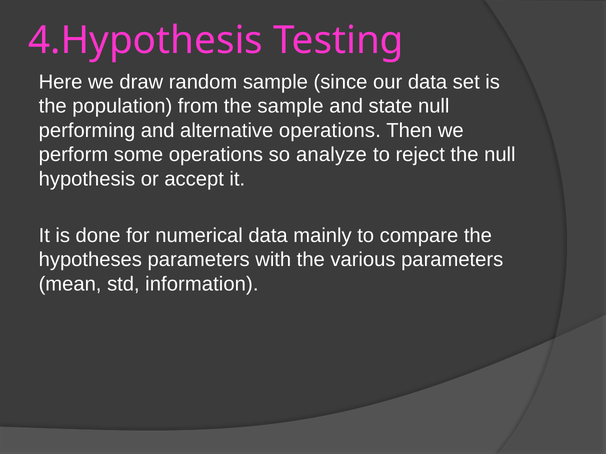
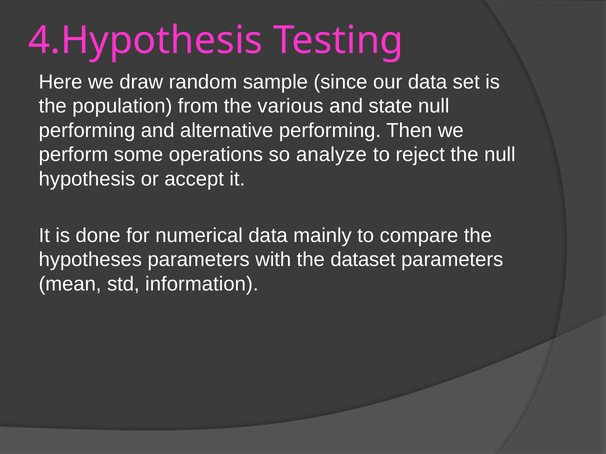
the sample: sample -> various
alternative operations: operations -> performing
various: various -> dataset
